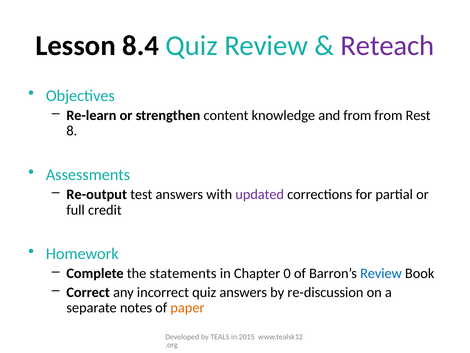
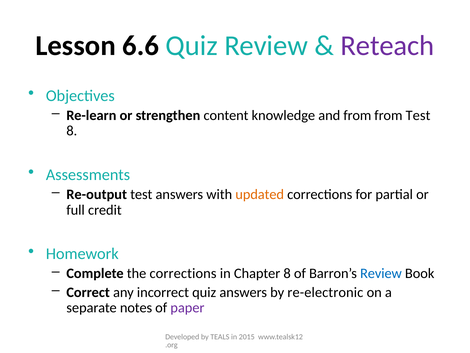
8.4: 8.4 -> 6.6
from Rest: Rest -> Test
updated colour: purple -> orange
the statements: statements -> corrections
Chapter 0: 0 -> 8
re-discussion: re-discussion -> re-electronic
paper colour: orange -> purple
